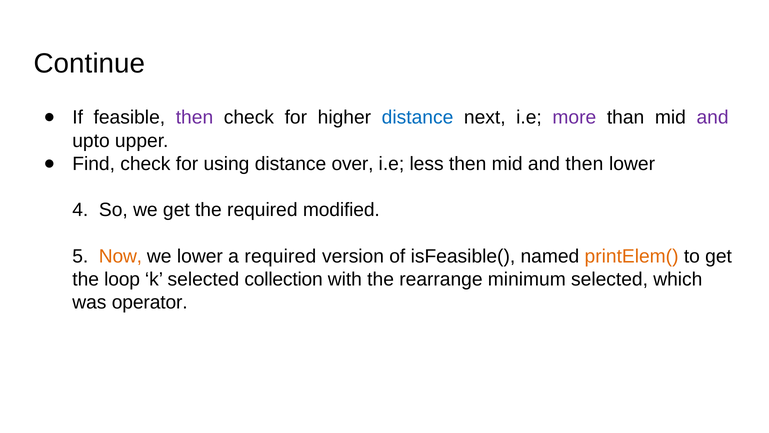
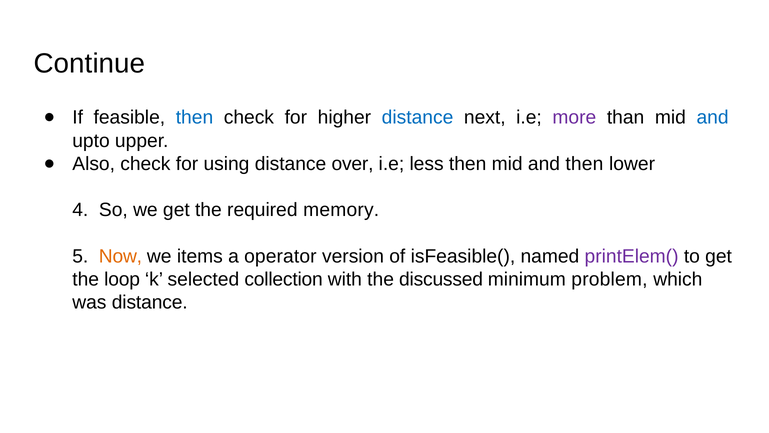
then at (194, 117) colour: purple -> blue
and at (713, 117) colour: purple -> blue
Find: Find -> Also
modified: modified -> memory
we lower: lower -> items
a required: required -> operator
printElem( colour: orange -> purple
rearrange: rearrange -> discussed
minimum selected: selected -> problem
was operator: operator -> distance
